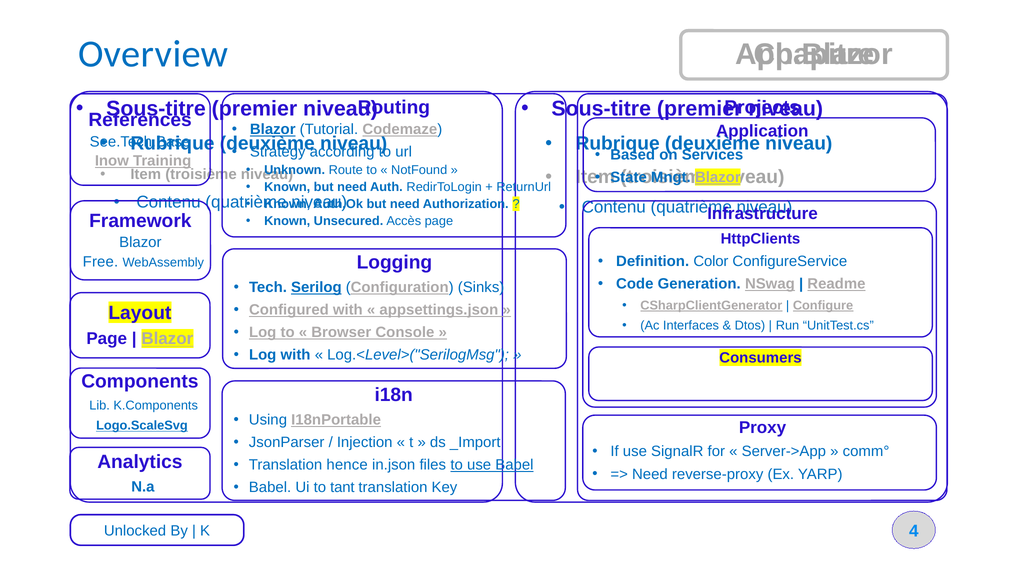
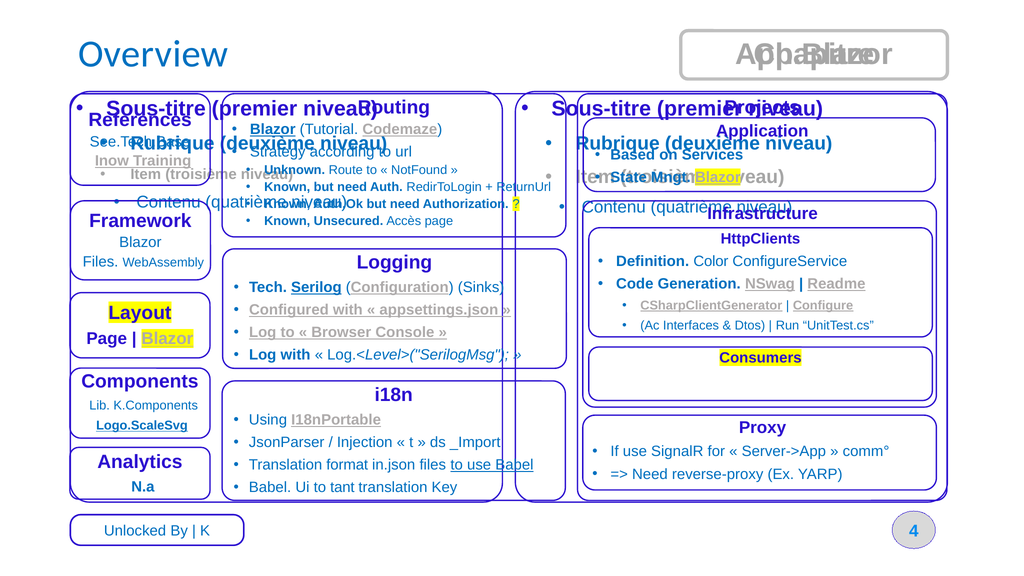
Free at (100, 262): Free -> Files
hence: hence -> format
